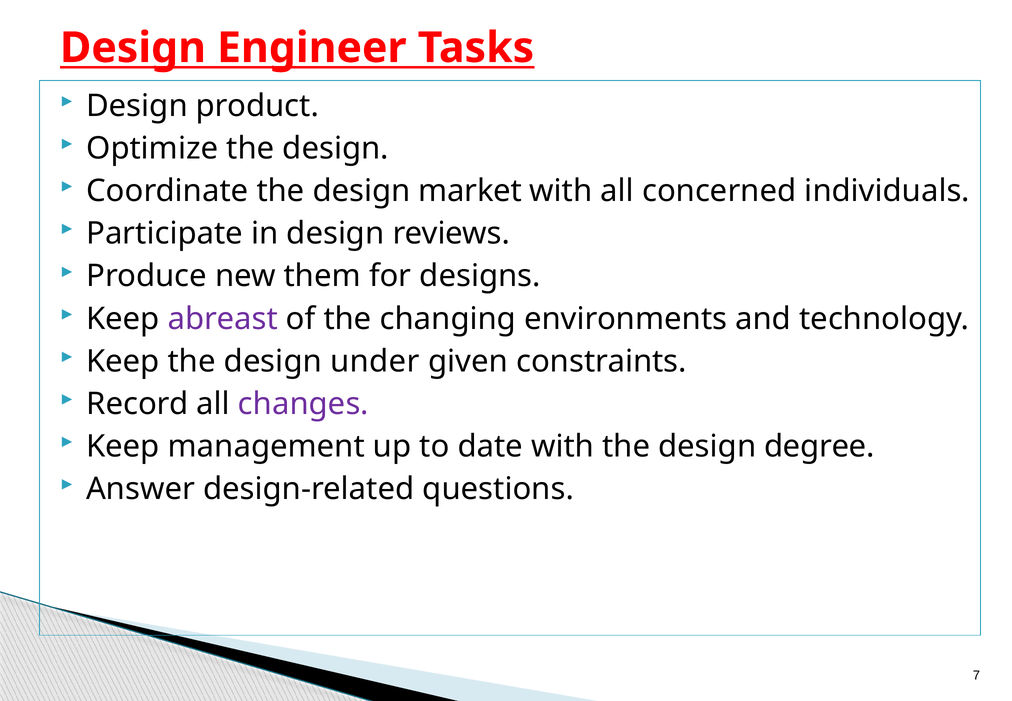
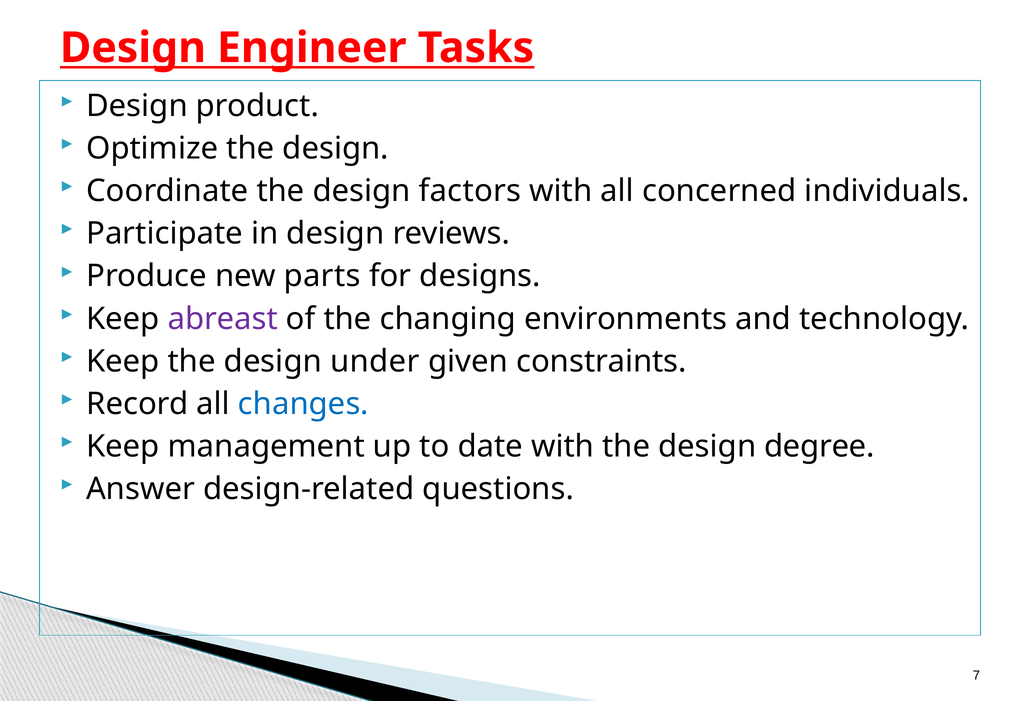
market: market -> factors
them: them -> parts
changes colour: purple -> blue
